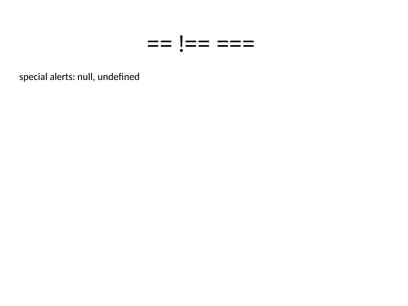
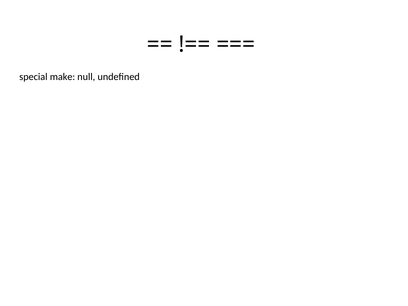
alerts: alerts -> make
